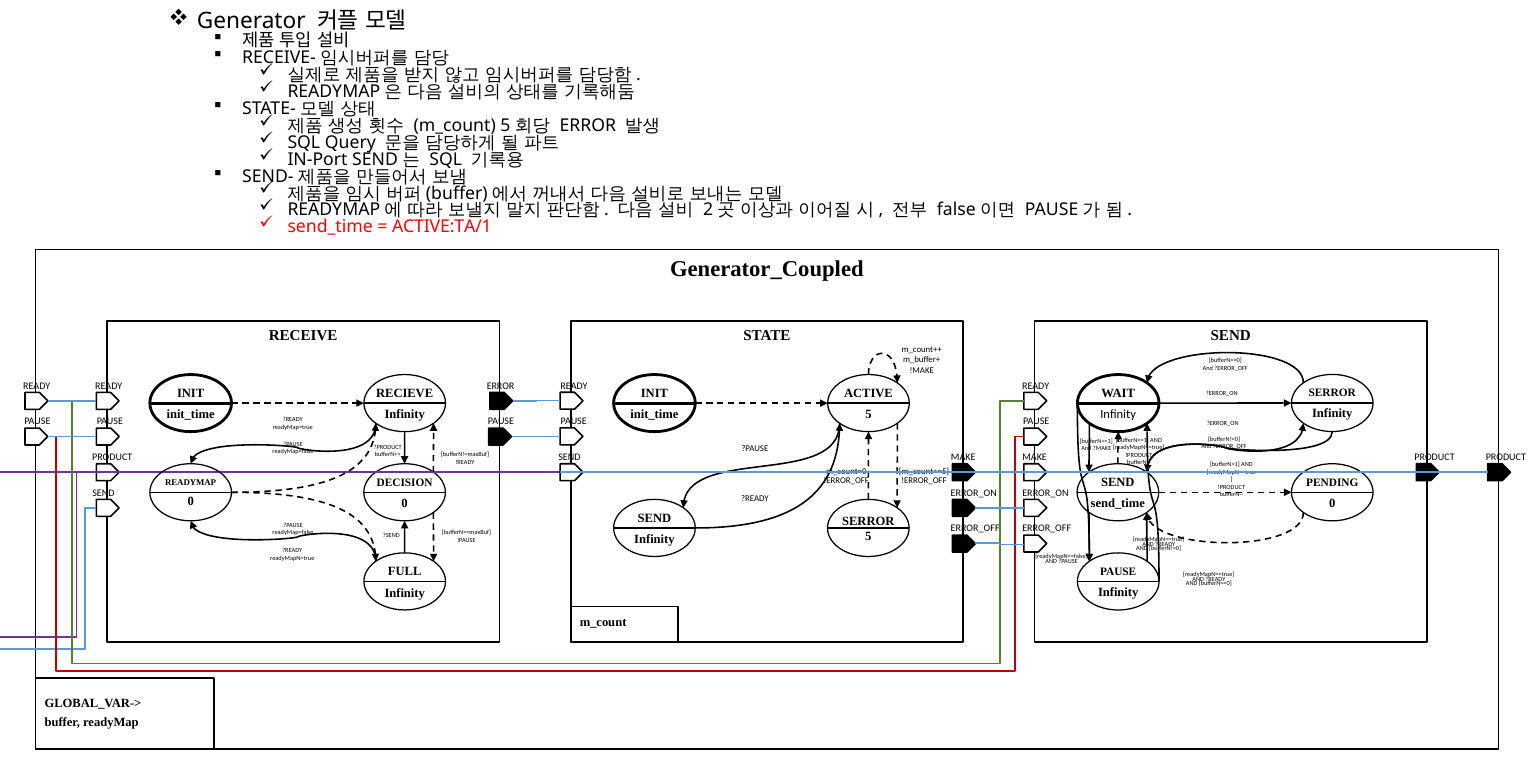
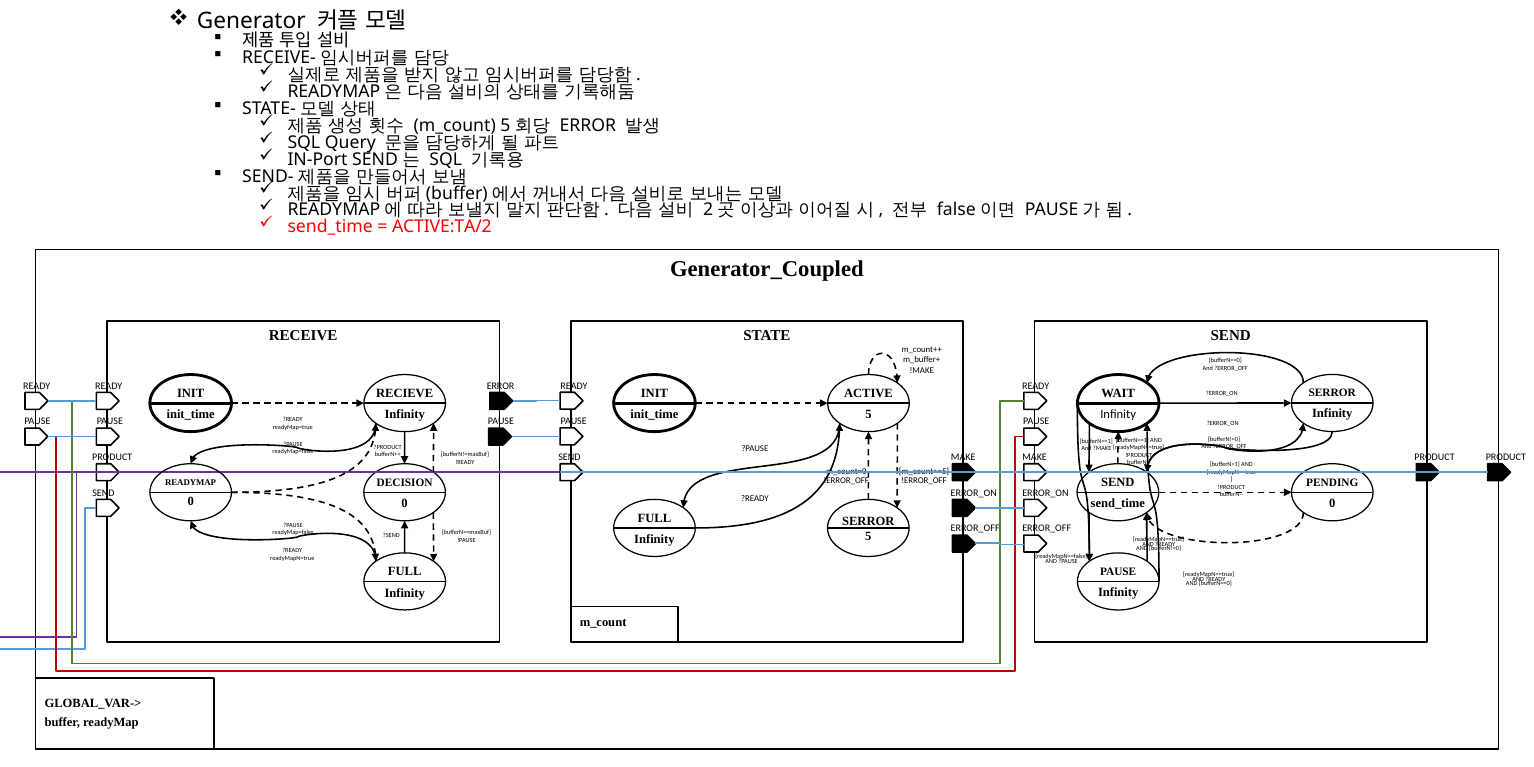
ACTIVE:TA/1: ACTIVE:TA/1 -> ACTIVE:TA/2
SEND at (654, 518): SEND -> FULL
